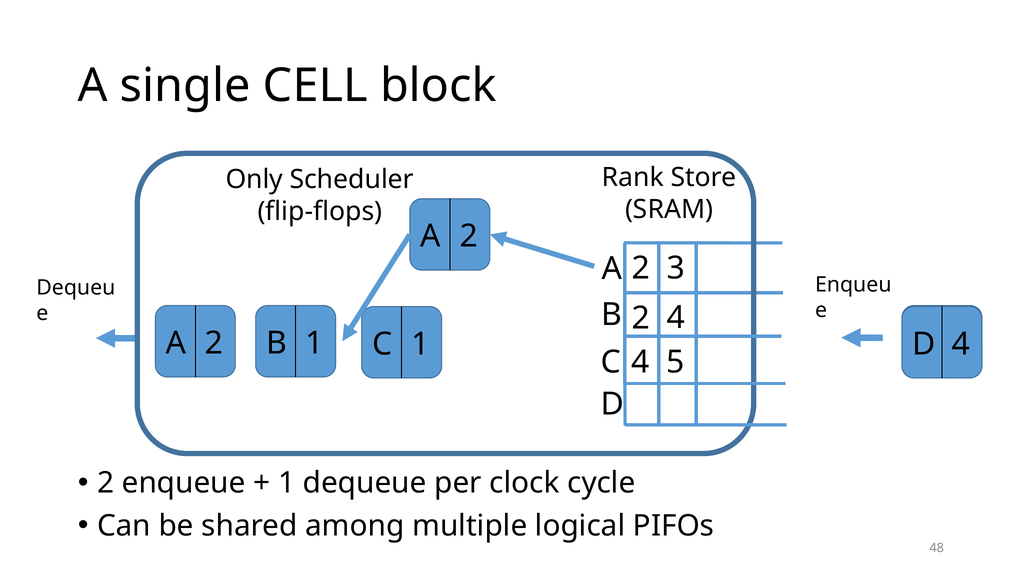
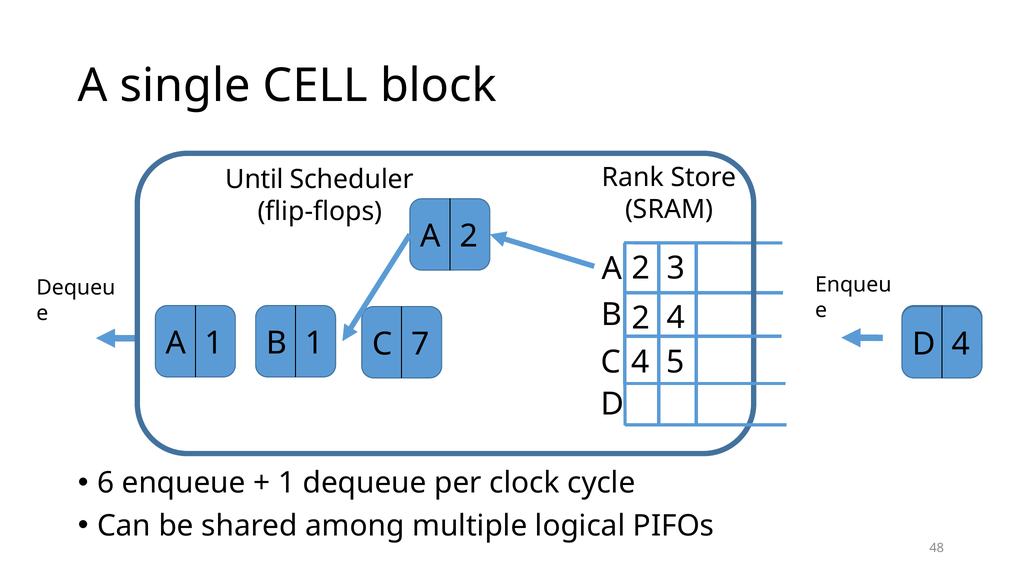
Only: Only -> Until
2 at (214, 343): 2 -> 1
C 1: 1 -> 7
2 at (106, 483): 2 -> 6
